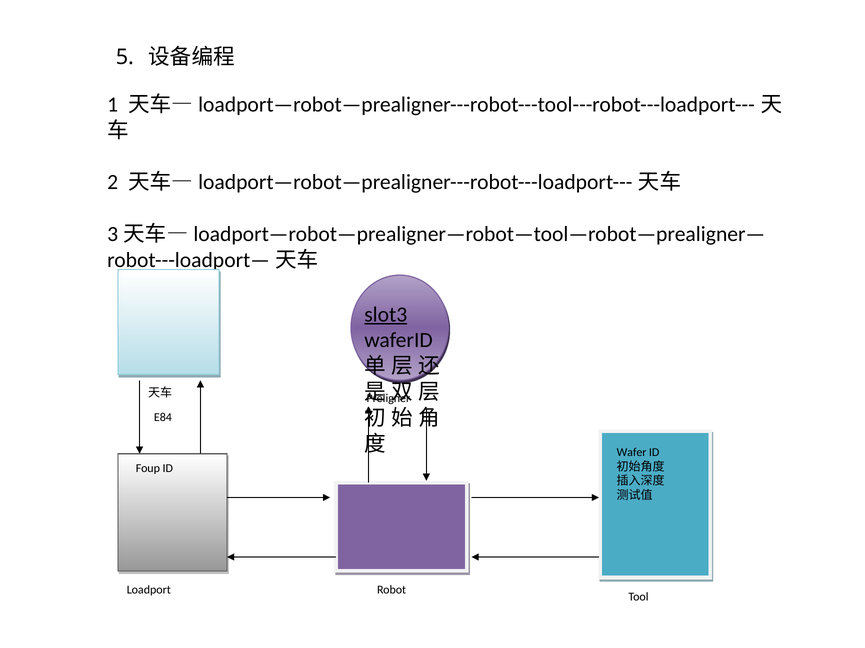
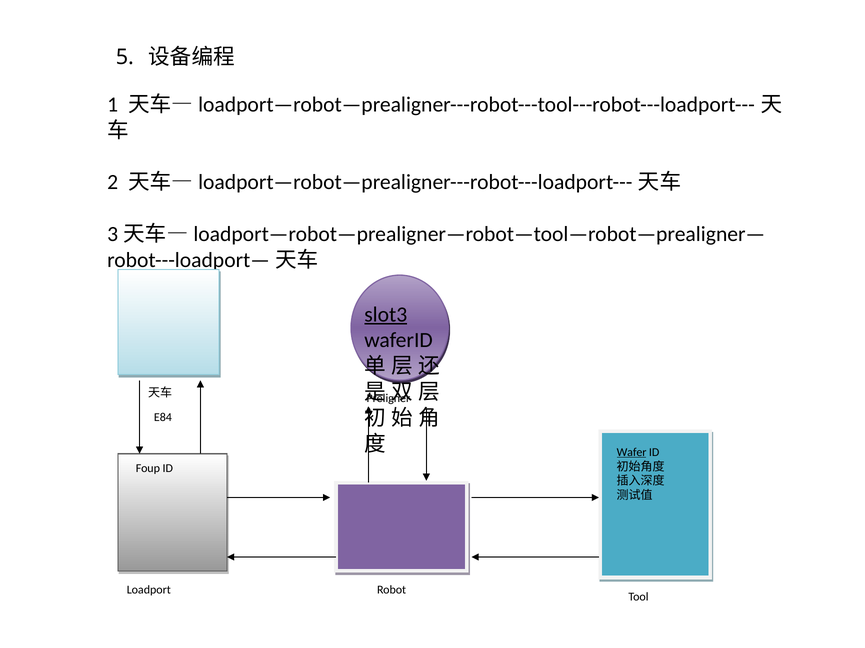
Wafer underline: none -> present
